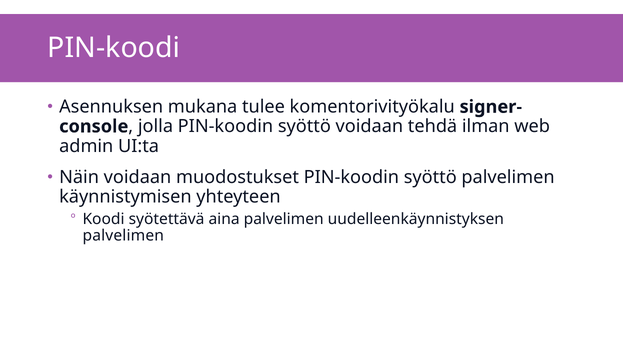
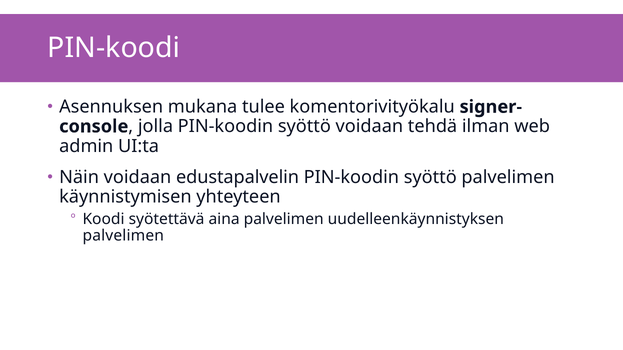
muodostukset: muodostukset -> edustapalvelin
